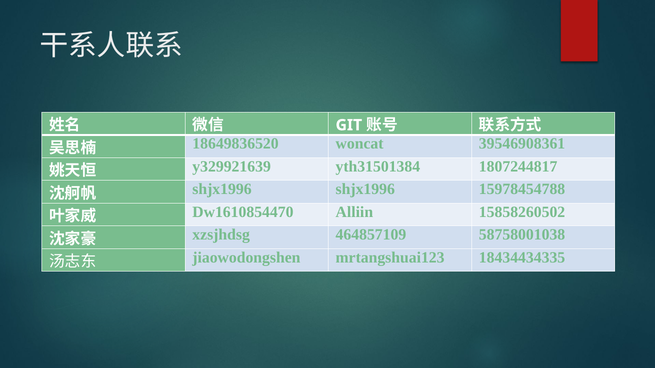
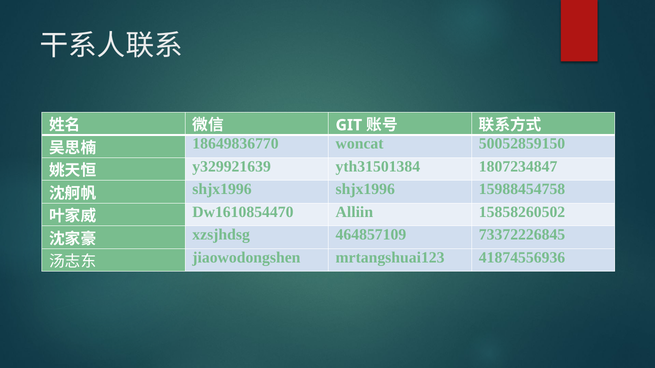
18649836520: 18649836520 -> 18649836770
39546908361: 39546908361 -> 50052859150
1807244817: 1807244817 -> 1807234847
15978454788: 15978454788 -> 15988454758
58758001038: 58758001038 -> 73372226845
18434434335: 18434434335 -> 41874556936
